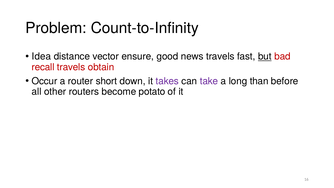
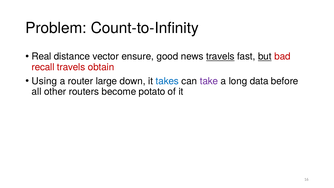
Idea: Idea -> Real
travels at (220, 56) underline: none -> present
Occur: Occur -> Using
short: short -> large
takes colour: purple -> blue
than: than -> data
